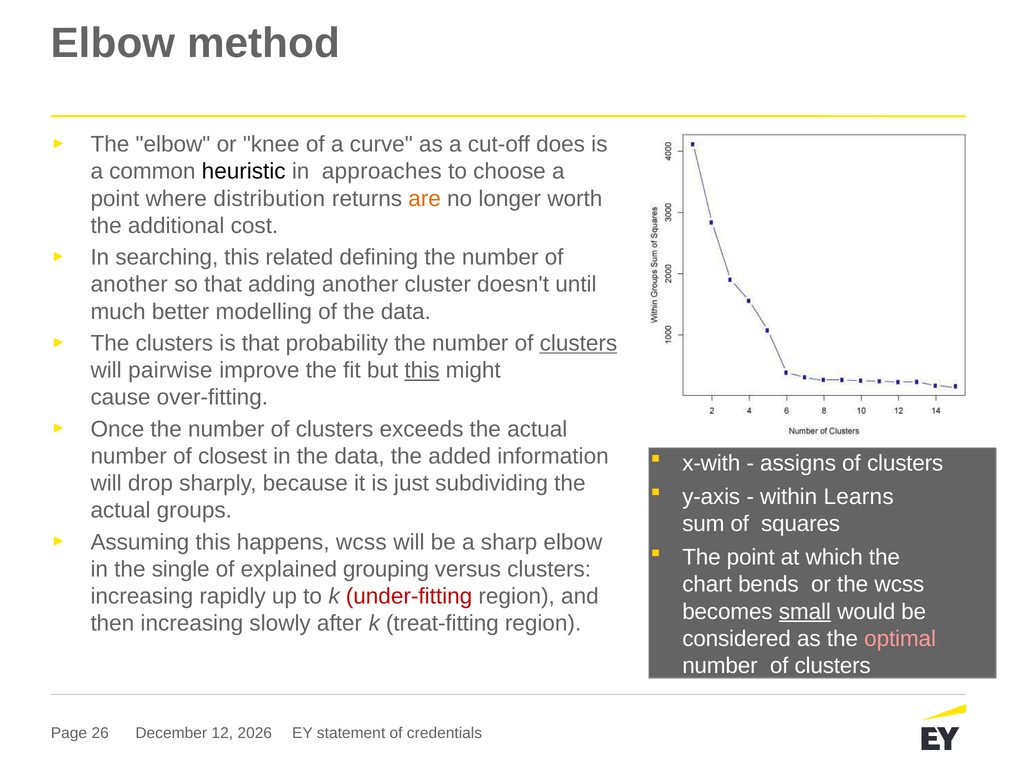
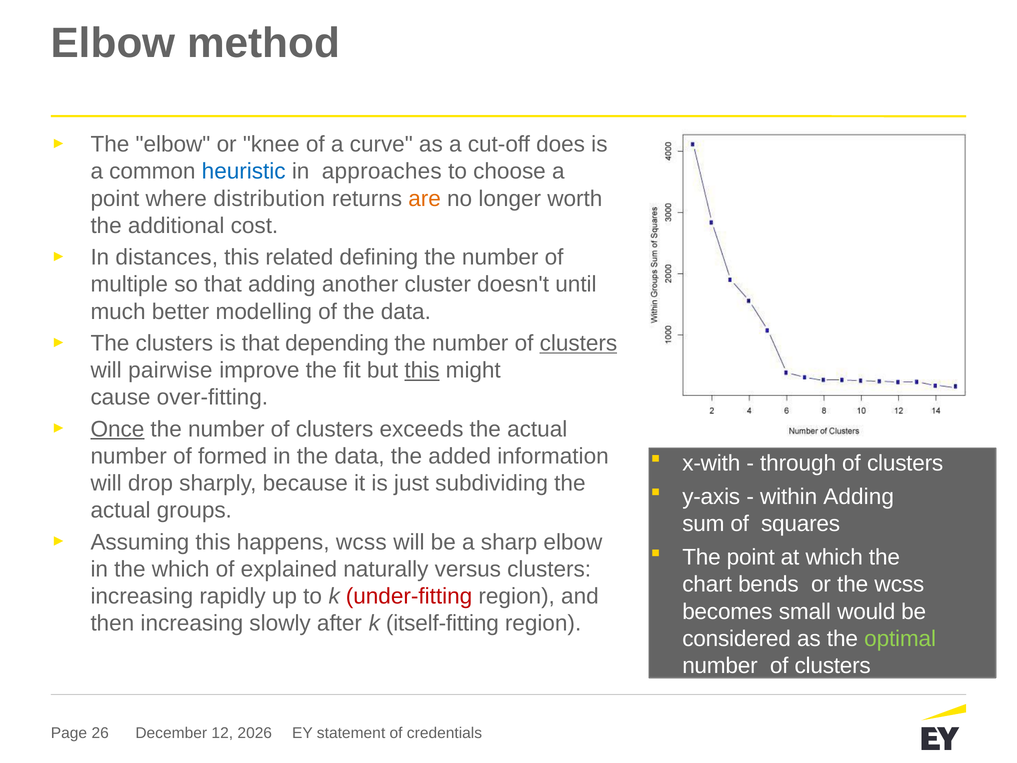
heuristic colour: black -> blue
searching: searching -> distances
another at (129, 284): another -> multiple
probability: probability -> depending
Once underline: none -> present
closest: closest -> formed
assigns: assigns -> through
within Learns: Learns -> Adding
the single: single -> which
grouping: grouping -> naturally
small underline: present -> none
treat-fitting: treat-fitting -> itself-fitting
optimal colour: pink -> light green
